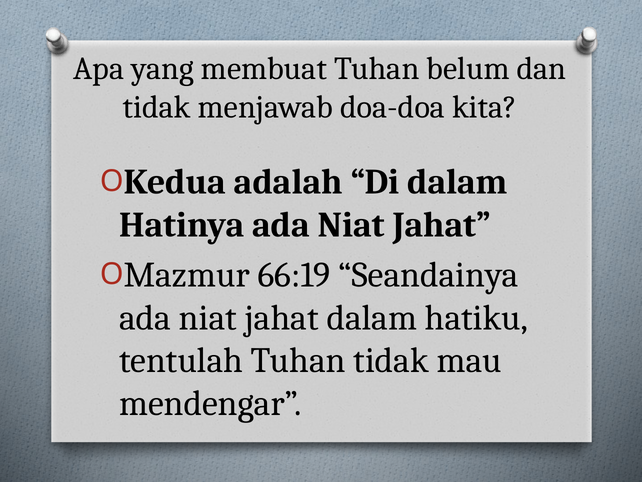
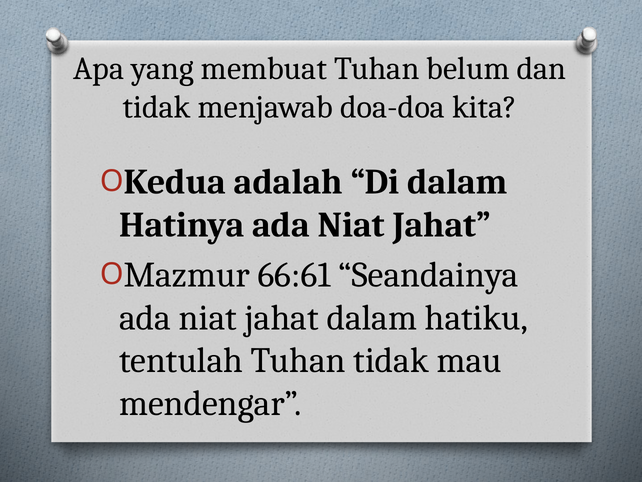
66:19: 66:19 -> 66:61
